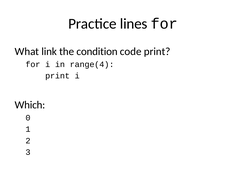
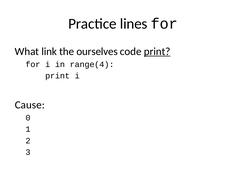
condition: condition -> ourselves
print at (157, 52) underline: none -> present
Which: Which -> Cause
